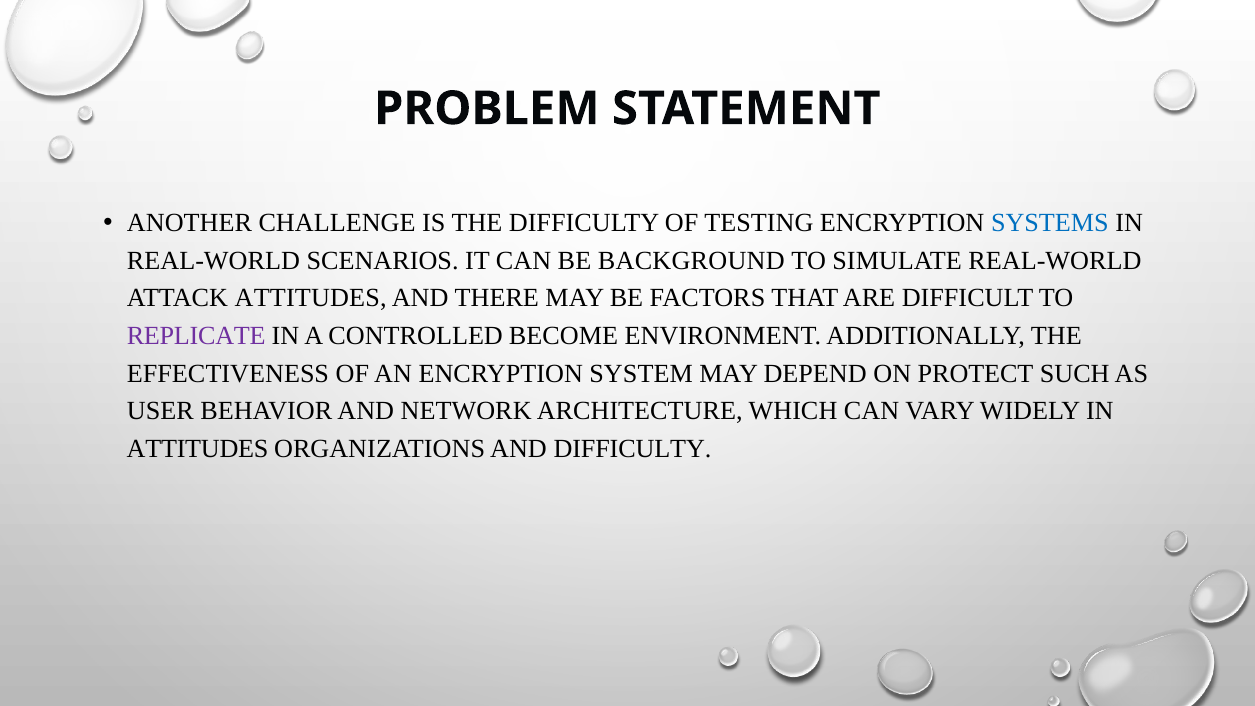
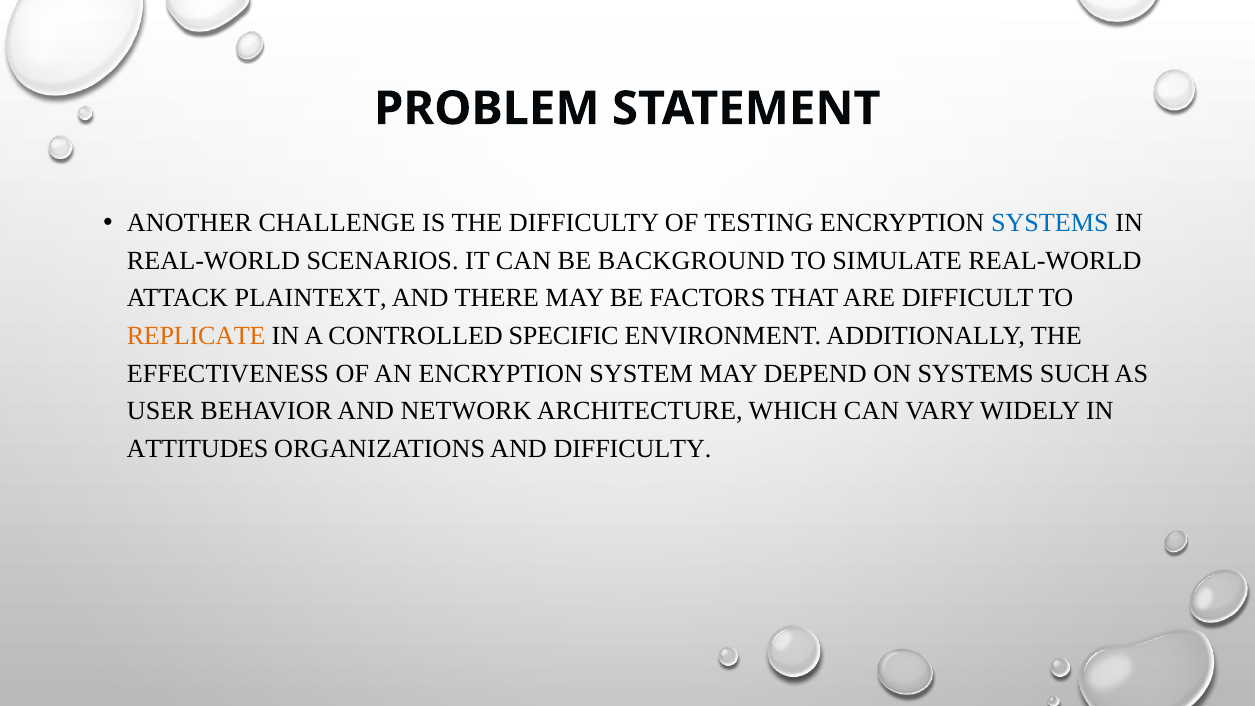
ATTACK ATTITUDES: ATTITUDES -> PLAINTEXT
REPLICATE colour: purple -> orange
BECOME: BECOME -> SPECIFIC
ON PROTECT: PROTECT -> SYSTEMS
